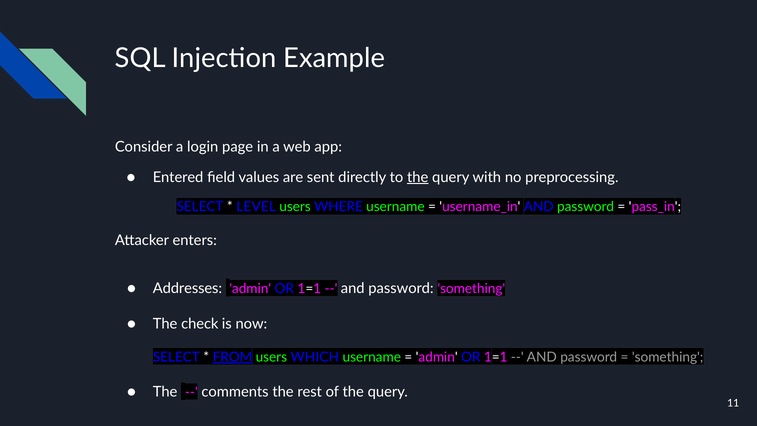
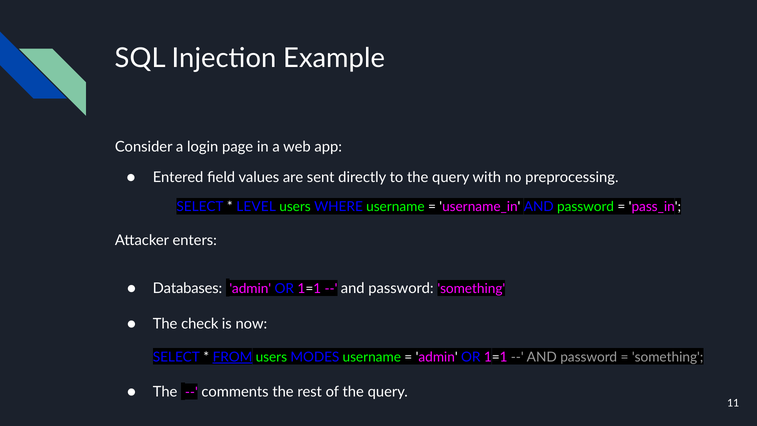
the at (418, 177) underline: present -> none
Addresses: Addresses -> Databases
WHICH: WHICH -> MODES
